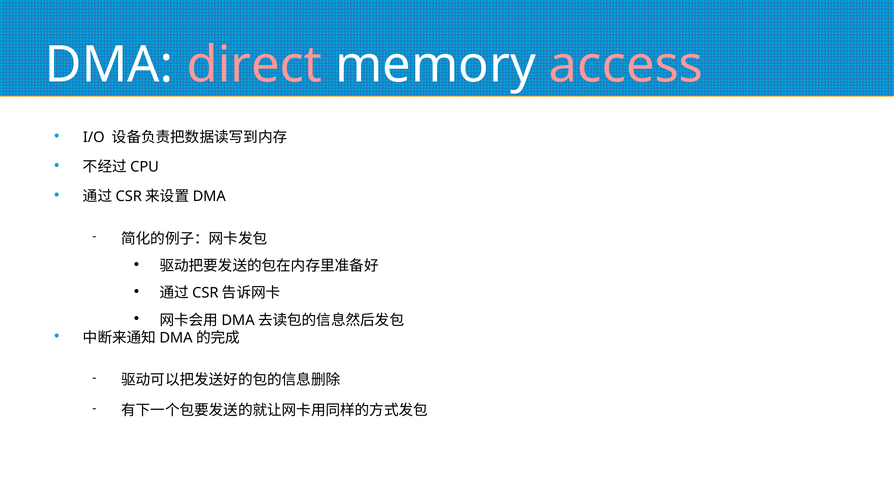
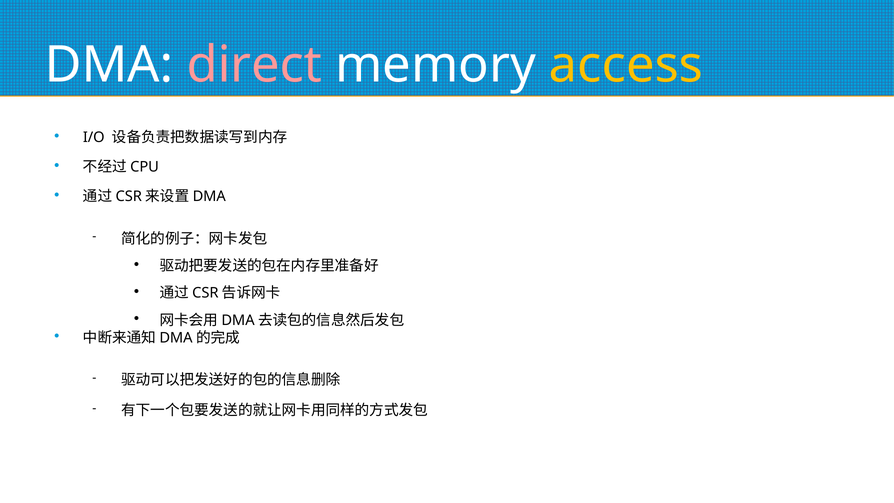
access colour: pink -> yellow
